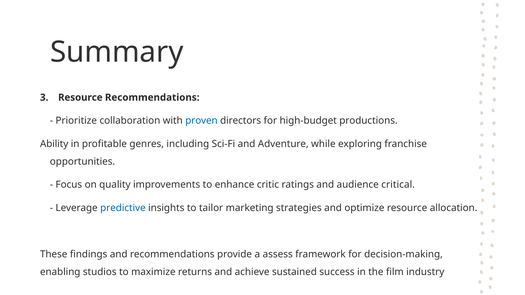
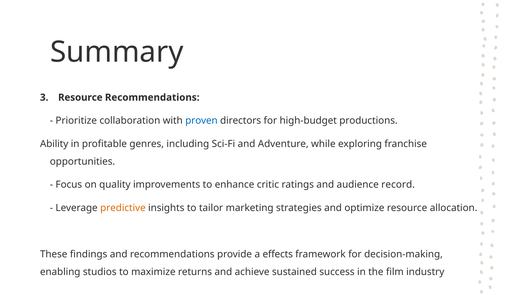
critical: critical -> record
predictive colour: blue -> orange
assess: assess -> effects
